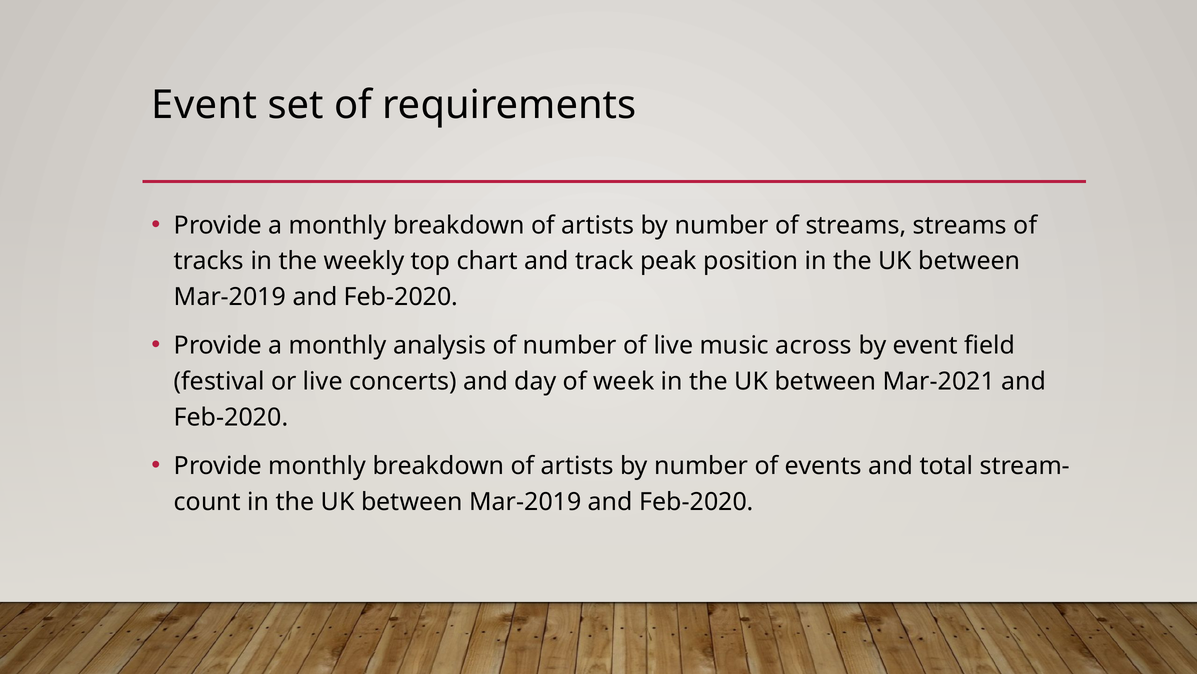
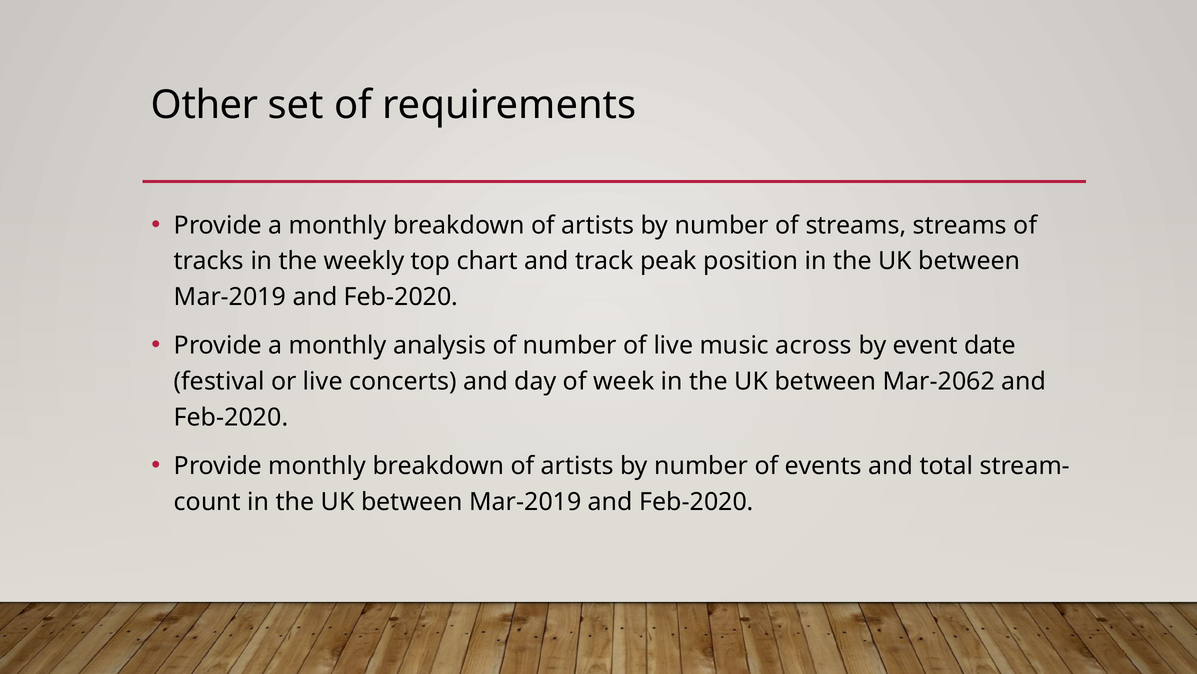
Event at (204, 105): Event -> Other
field: field -> date
Mar-2021: Mar-2021 -> Mar-2062
